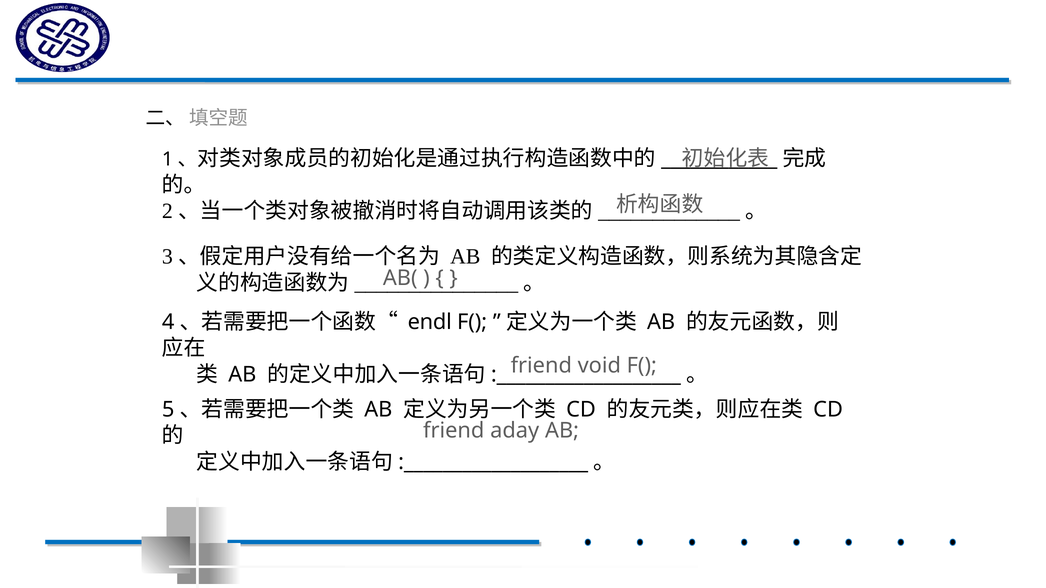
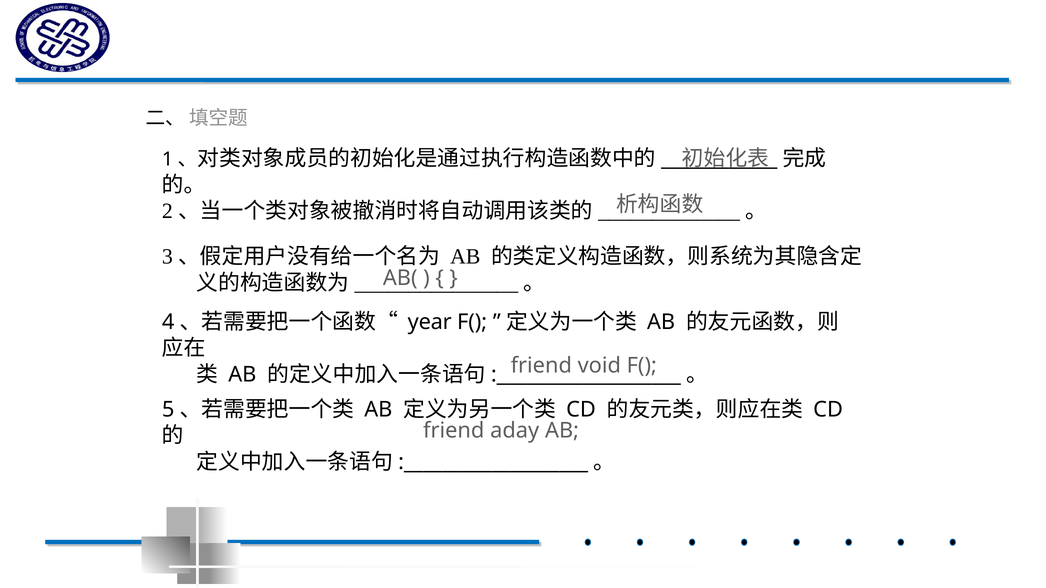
endl: endl -> year
